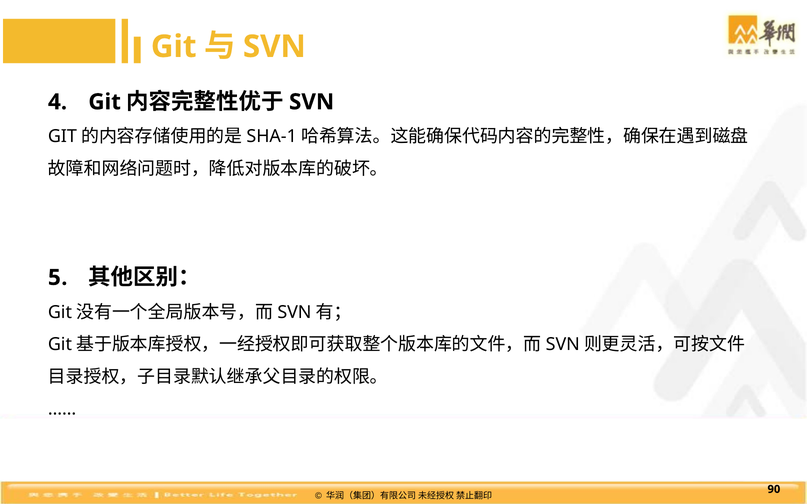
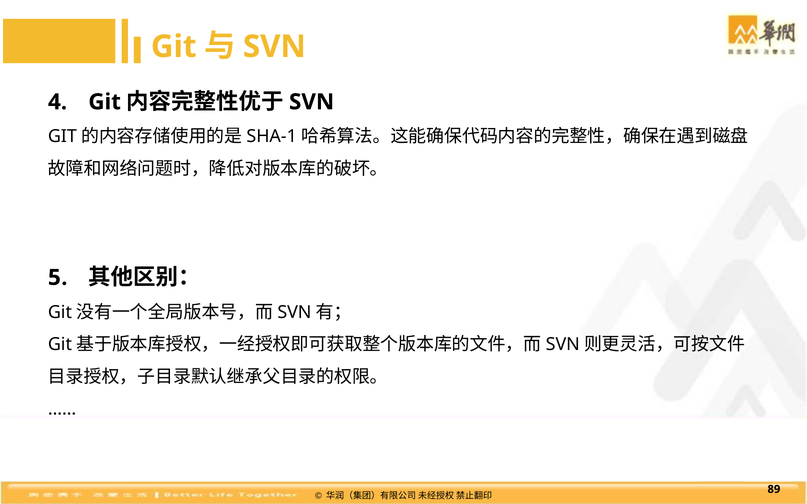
90: 90 -> 89
